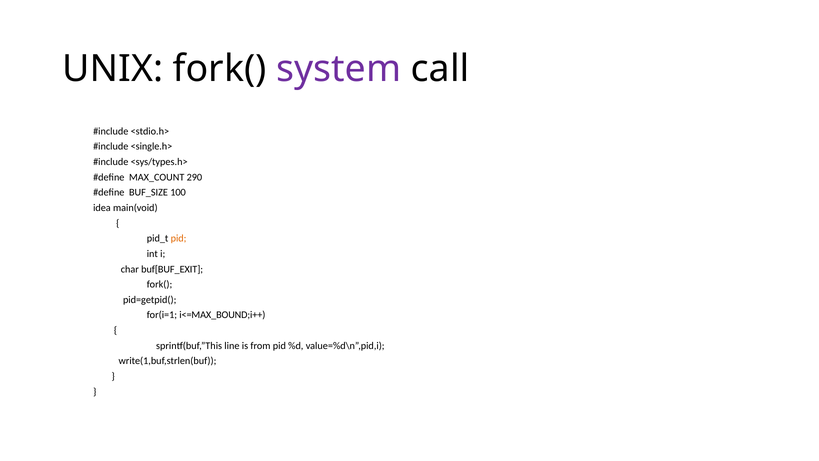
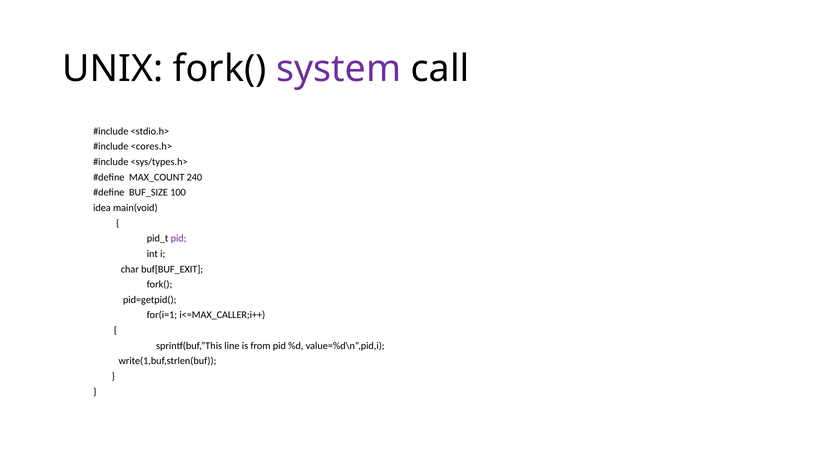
<single.h>: <single.h> -> <cores.h>
290: 290 -> 240
pid at (179, 238) colour: orange -> purple
i<=MAX_BOUND;i++: i<=MAX_BOUND;i++ -> i<=MAX_CALLER;i++
